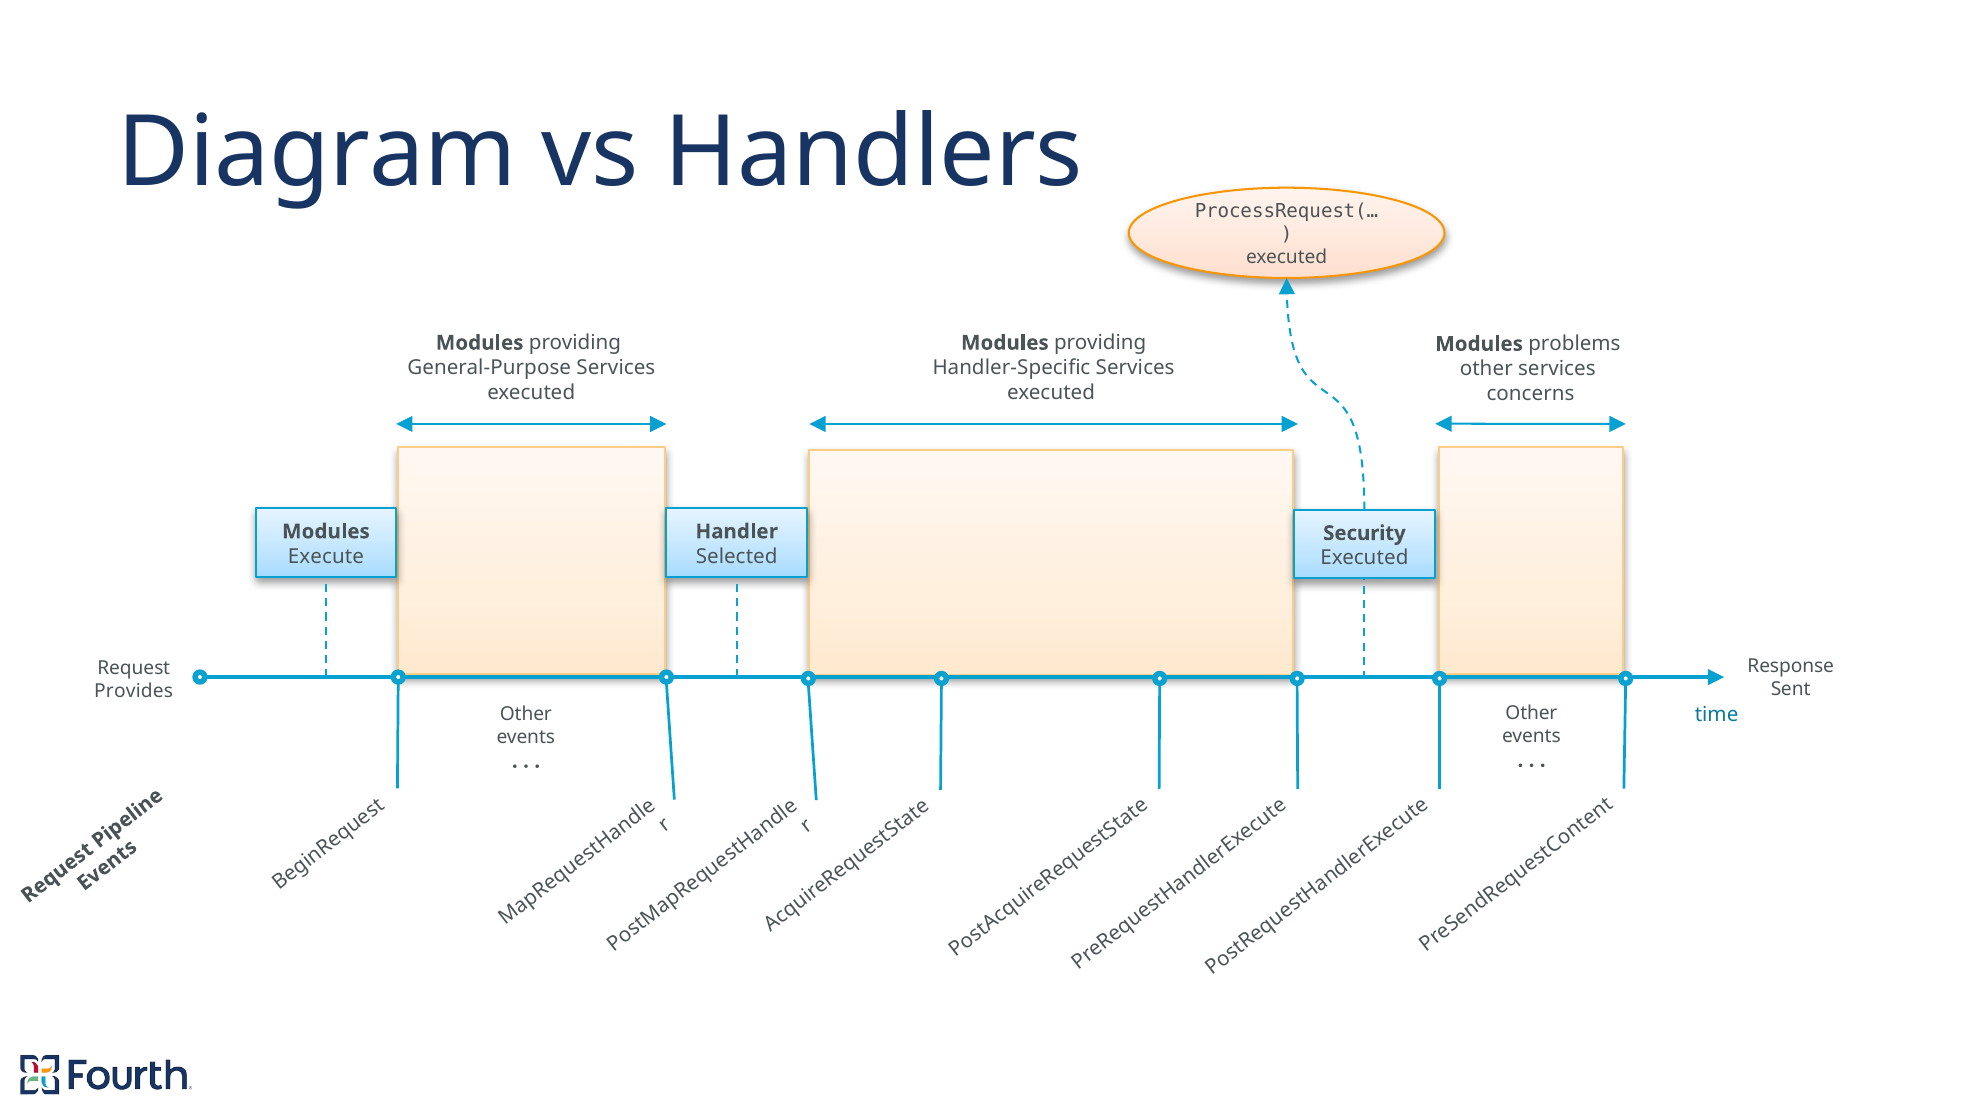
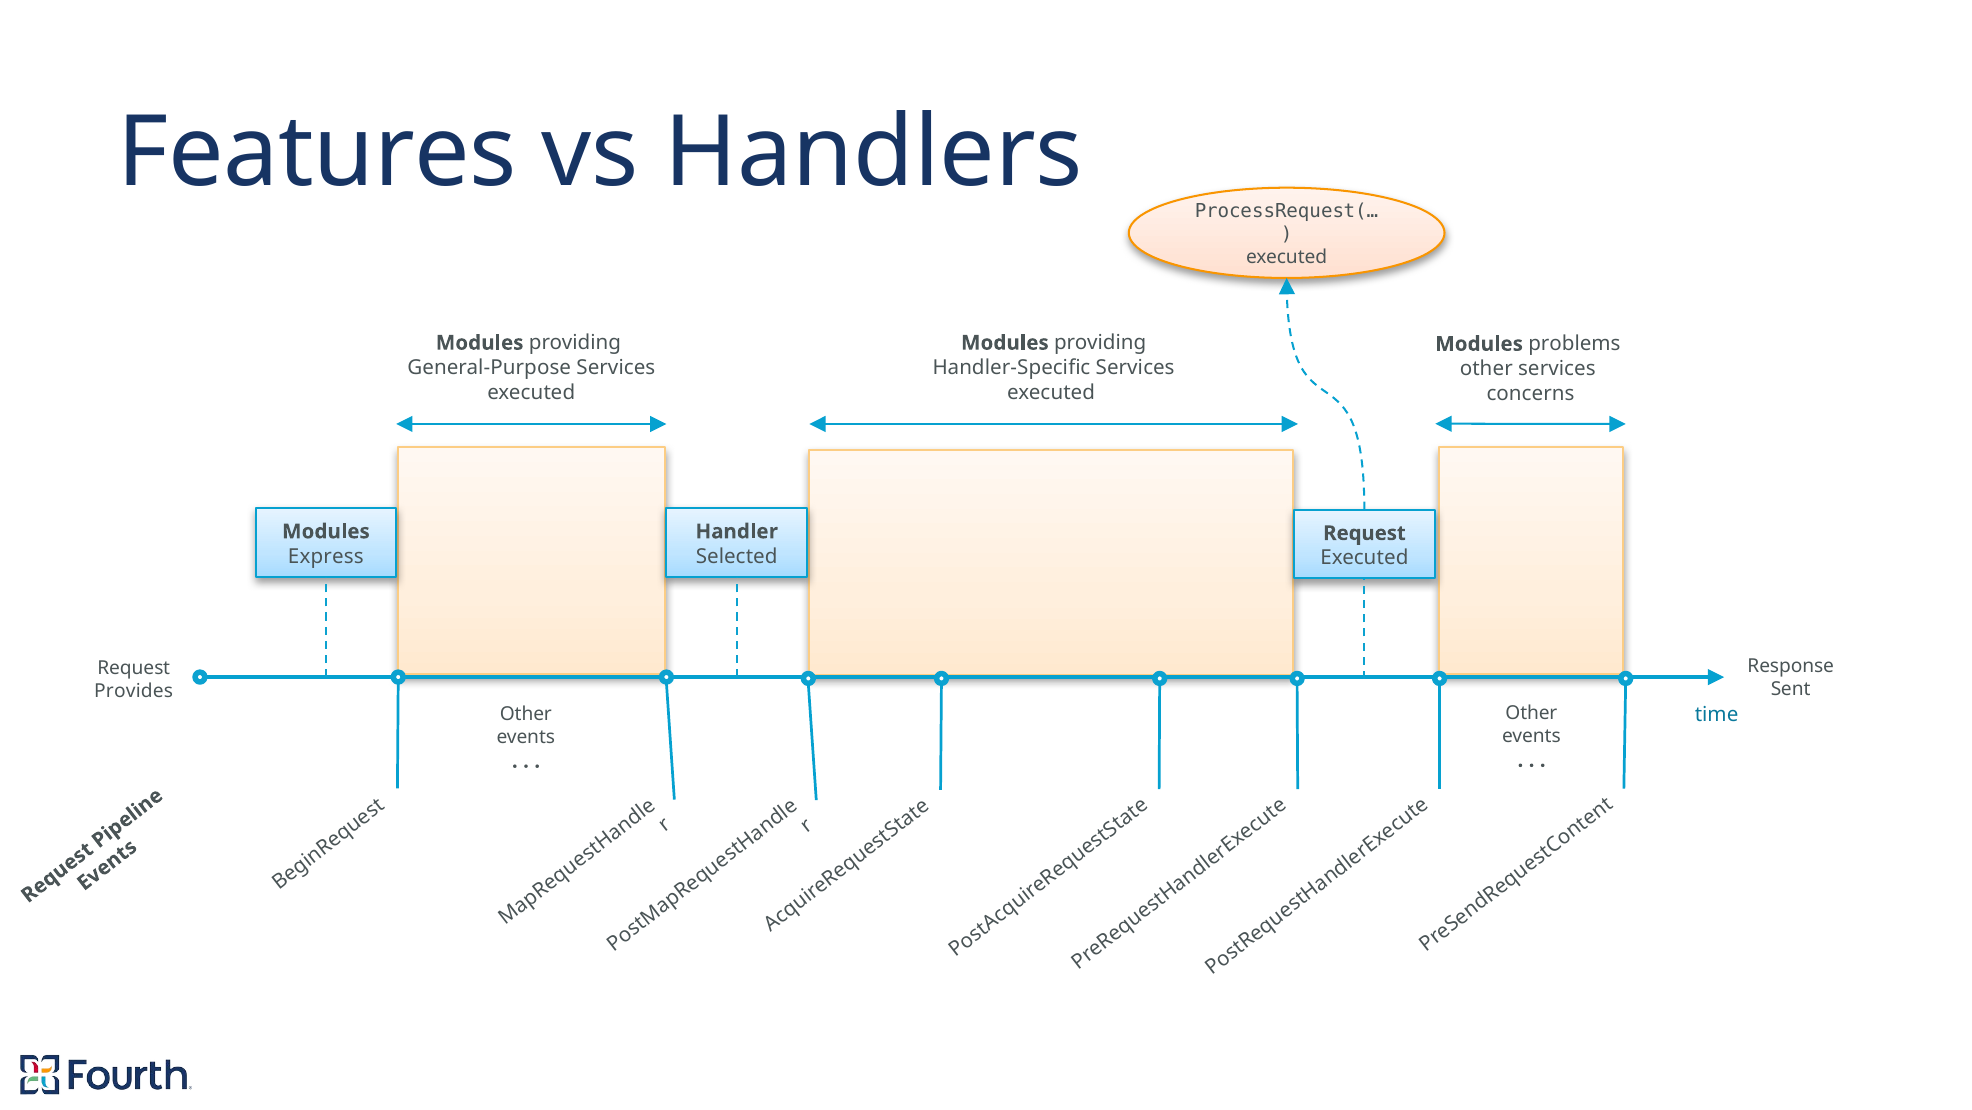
Diagram: Diagram -> Features
Security at (1364, 533): Security -> Request
Execute: Execute -> Express
